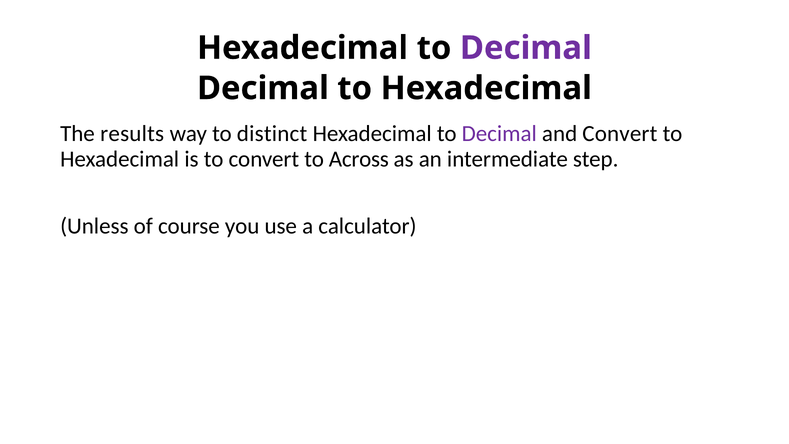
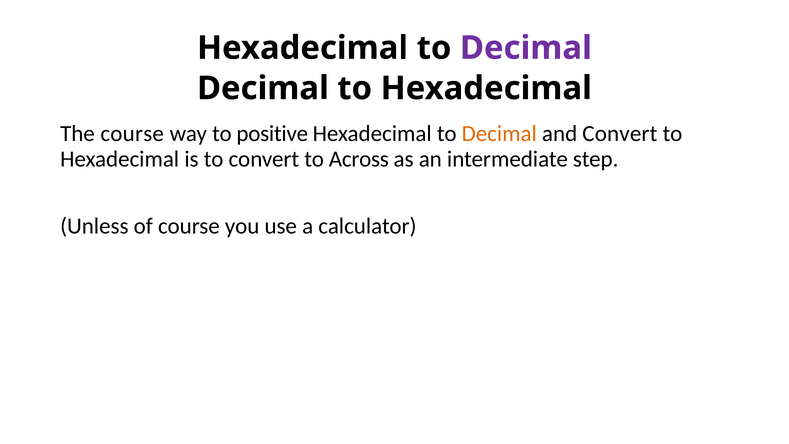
The results: results -> course
distinct: distinct -> positive
Decimal at (499, 134) colour: purple -> orange
